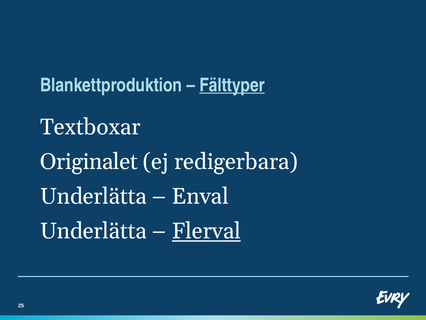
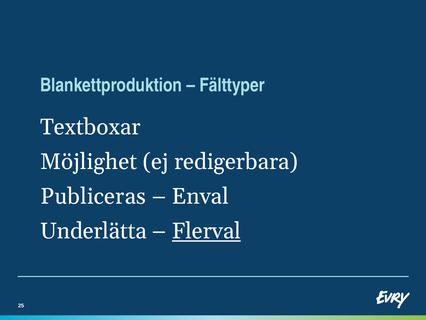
Fälttyper underline: present -> none
Originalet: Originalet -> Möjlighet
Underlätta at (93, 196): Underlätta -> Publiceras
